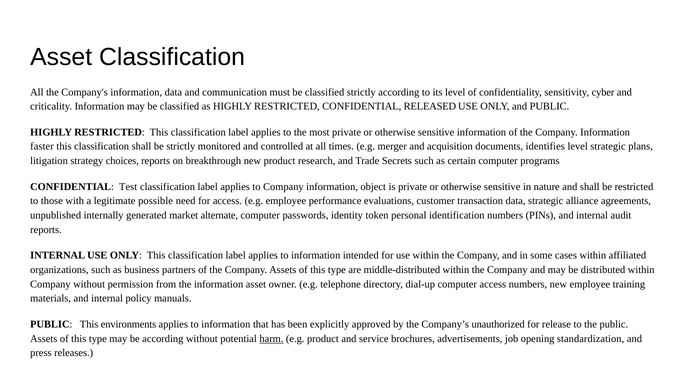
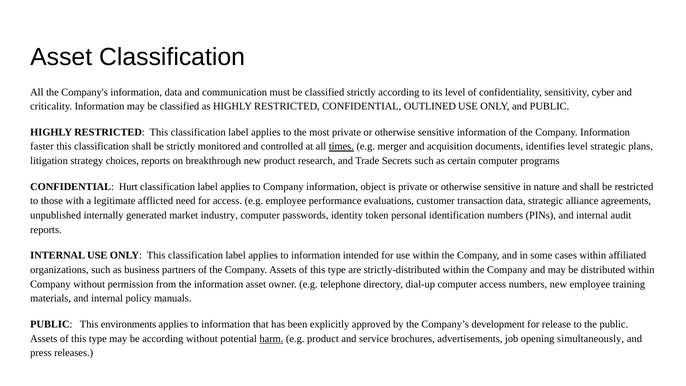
RELEASED: RELEASED -> OUTLINED
times underline: none -> present
Test: Test -> Hurt
possible: possible -> afflicted
alternate: alternate -> industry
middle-distributed: middle-distributed -> strictly-distributed
unauthorized: unauthorized -> development
standardization: standardization -> simultaneously
